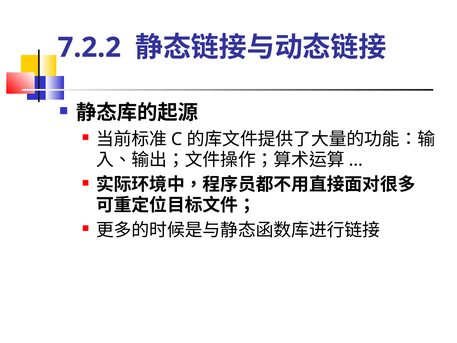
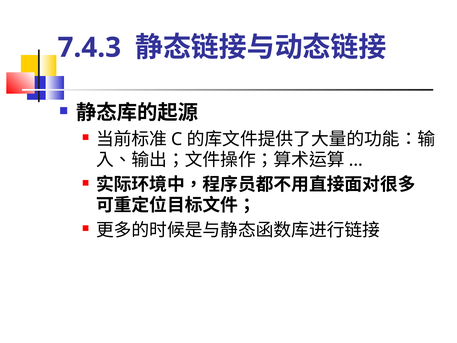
7.2.2: 7.2.2 -> 7.4.3
